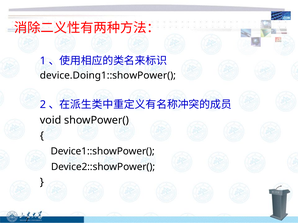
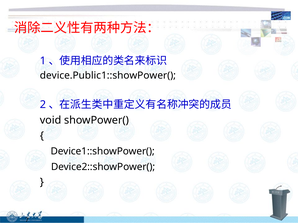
device.Doing1::showPower(: device.Doing1::showPower( -> device.Public1::showPower(
